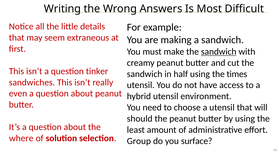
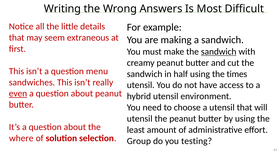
tinker: tinker -> menu
even underline: none -> present
should at (140, 119): should -> utensil
surface: surface -> testing
